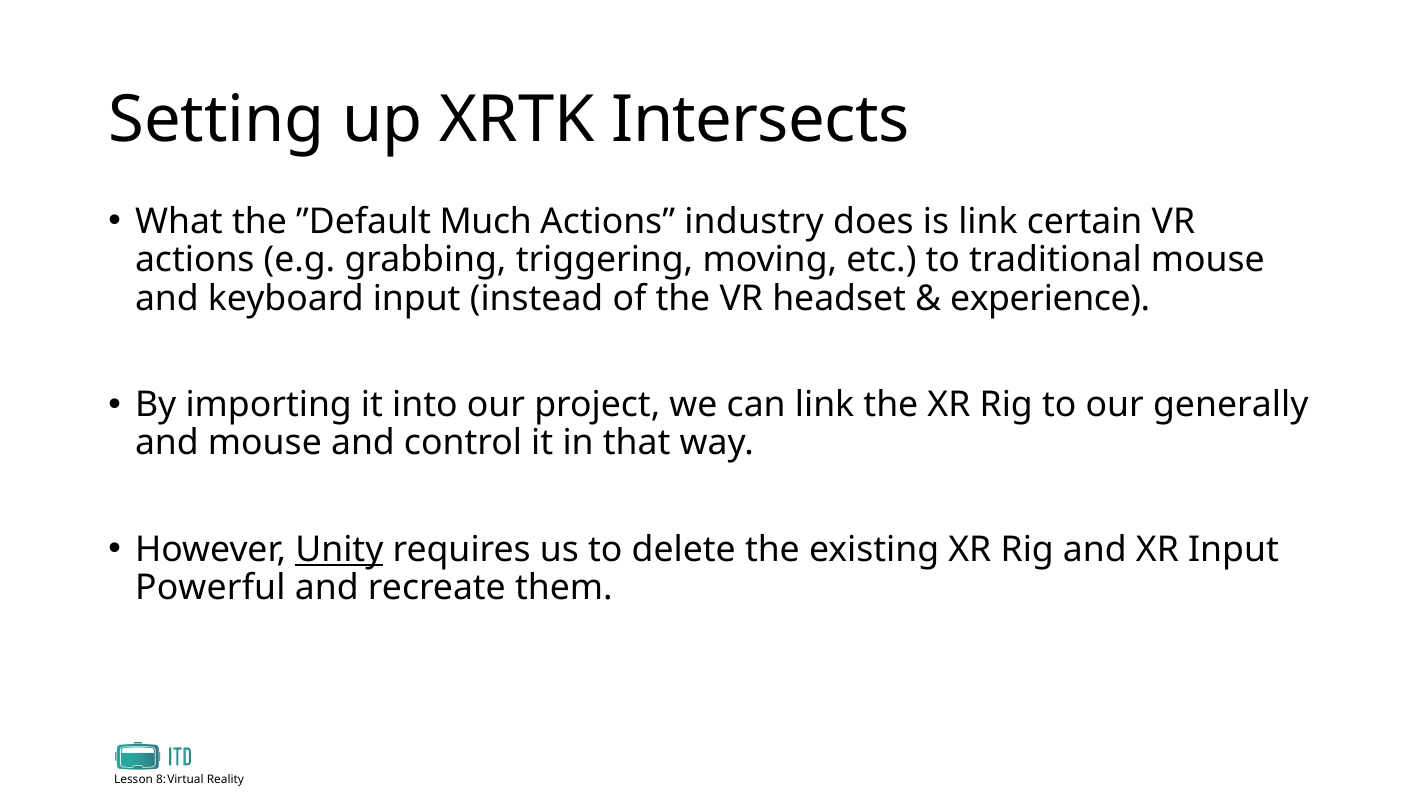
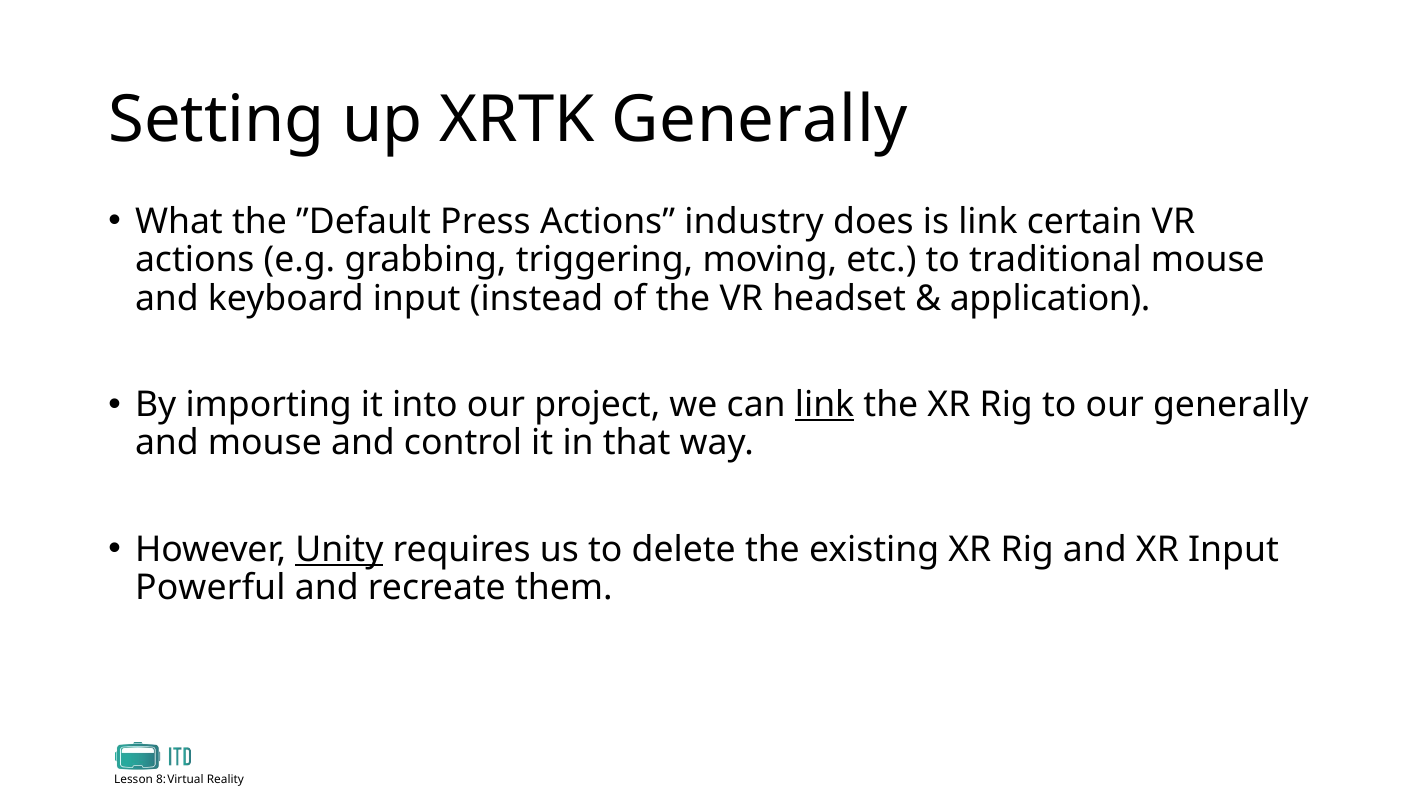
XRTK Intersects: Intersects -> Generally
Much: Much -> Press
experience: experience -> application
link at (825, 405) underline: none -> present
